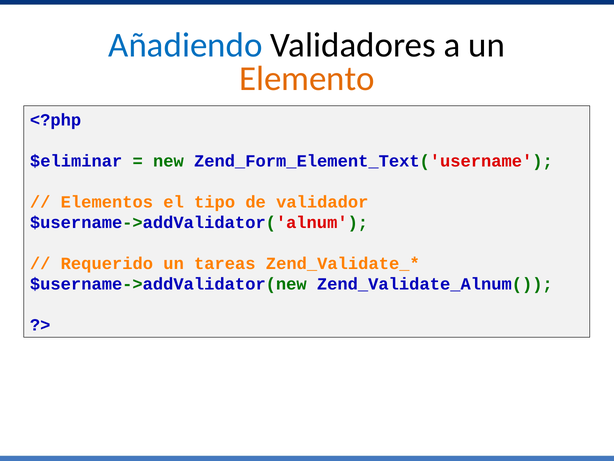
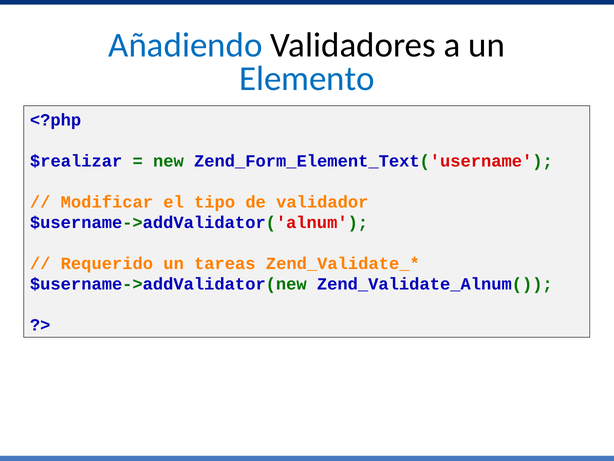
Elemento colour: orange -> blue
$eliminar: $eliminar -> $realizar
Elementos: Elementos -> Modificar
